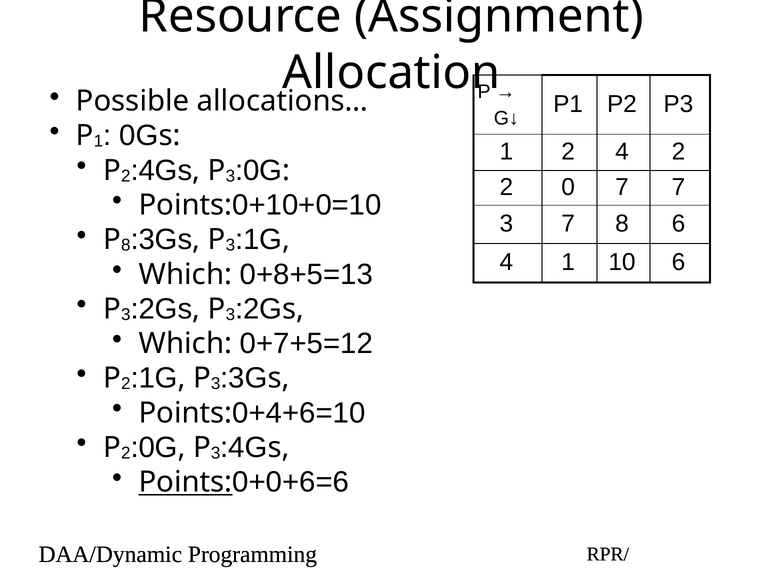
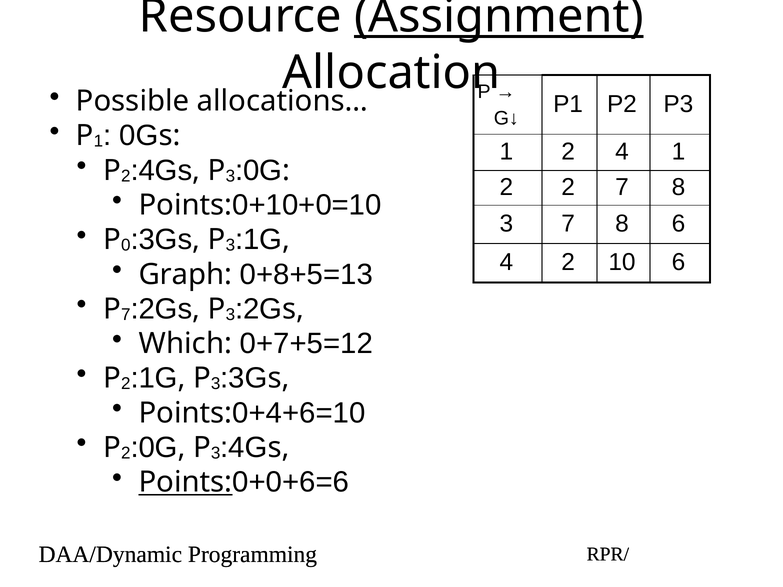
Assignment underline: none -> present
4 2: 2 -> 1
2 0: 0 -> 2
7 at (678, 187): 7 -> 8
P 8: 8 -> 0
4 1: 1 -> 2
Which at (185, 274): Which -> Graph
3 at (126, 315): 3 -> 7
